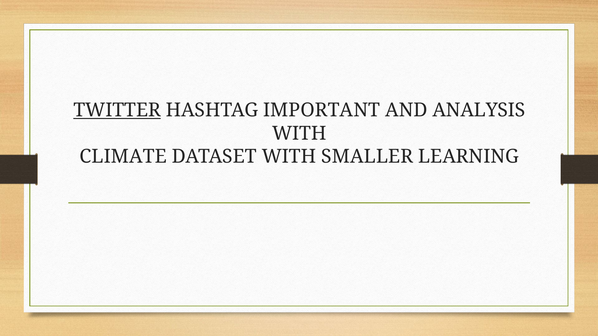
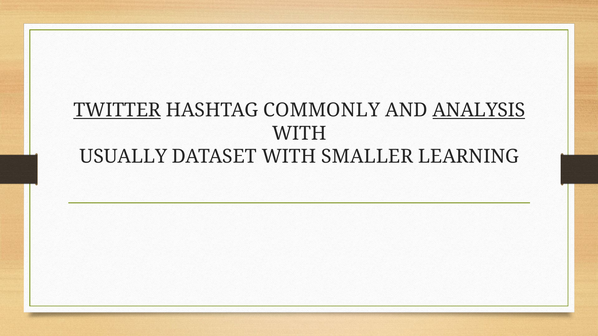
IMPORTANT: IMPORTANT -> COMMONLY
ANALYSIS underline: none -> present
CLIMATE: CLIMATE -> USUALLY
